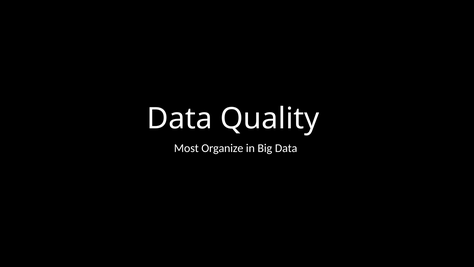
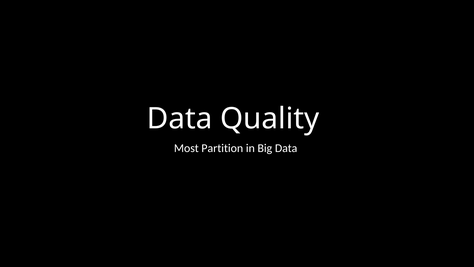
Organize: Organize -> Partition
